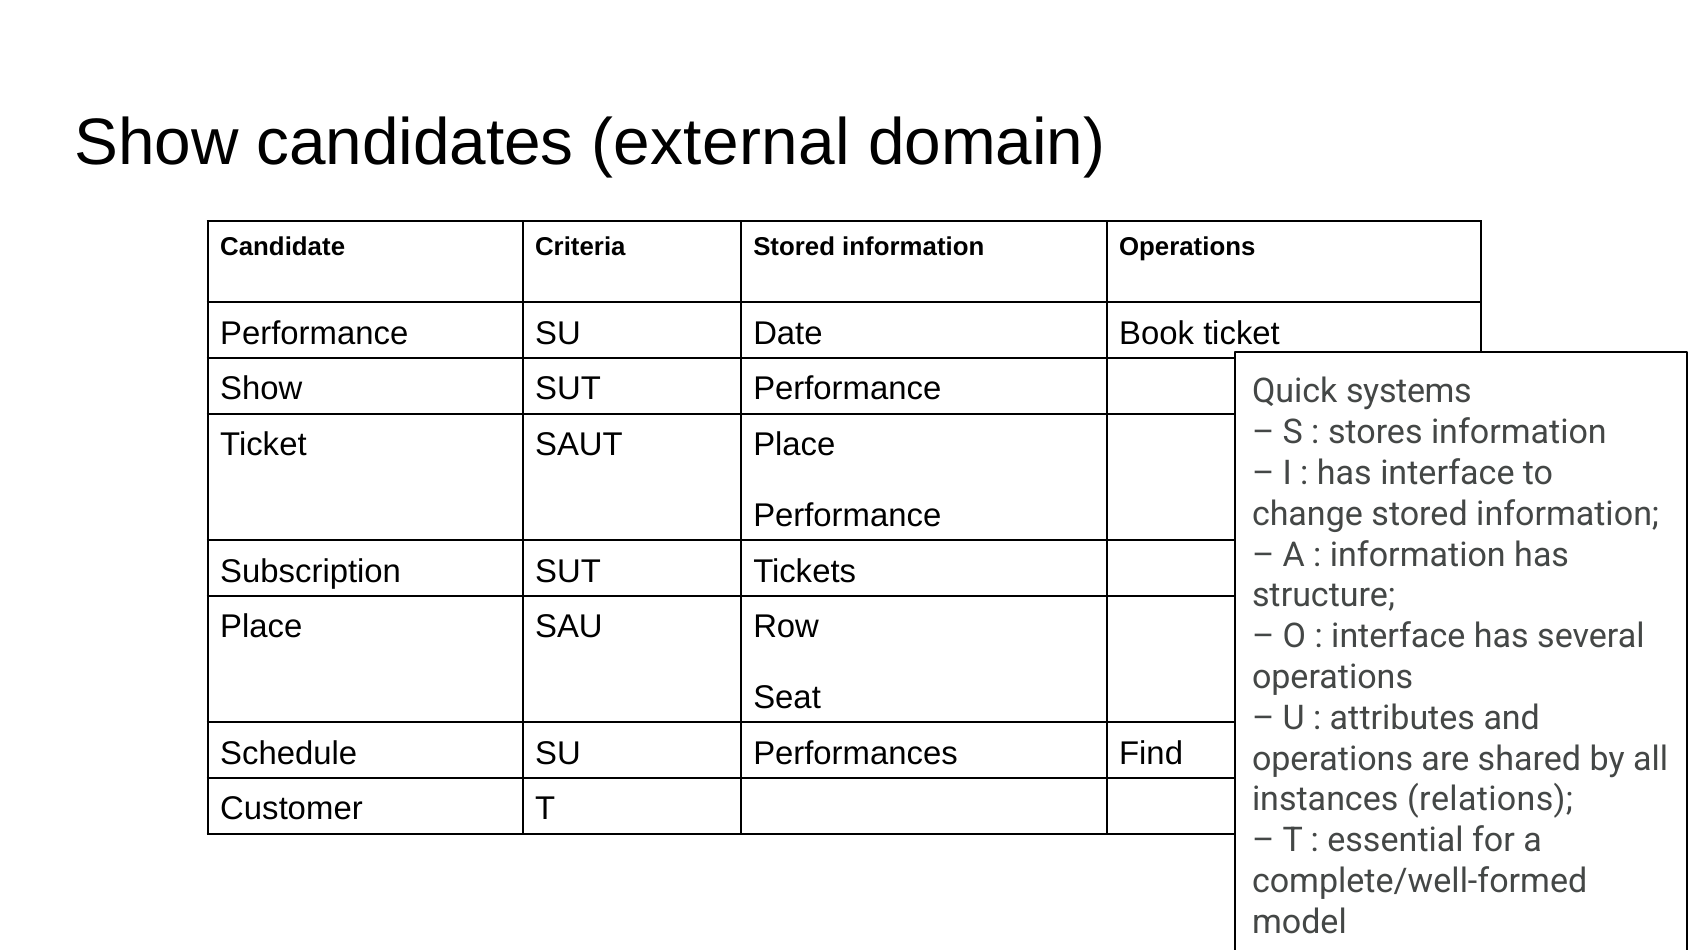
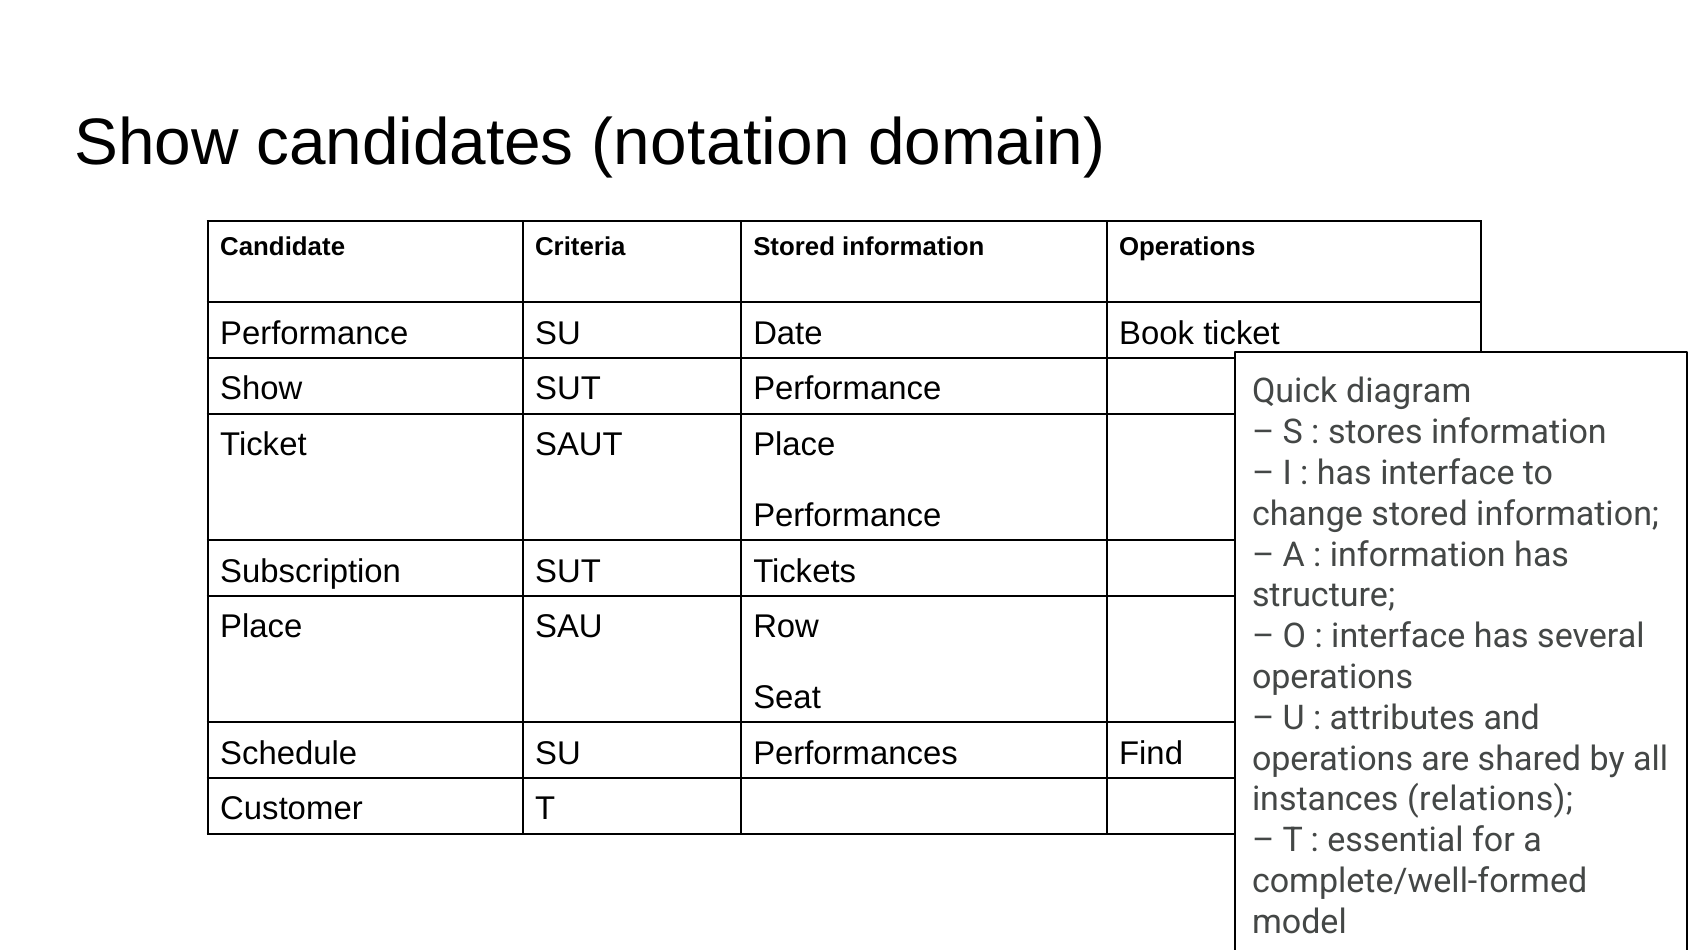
external: external -> notation
systems: systems -> diagram
